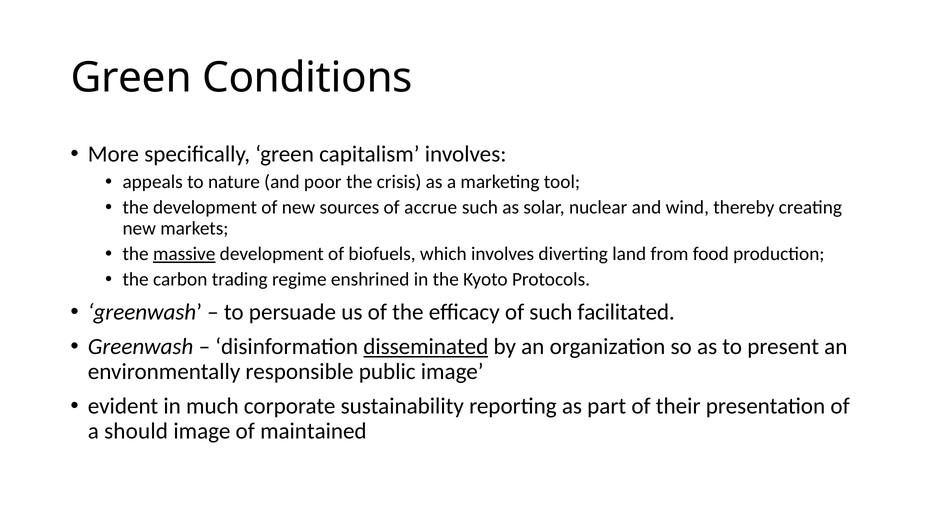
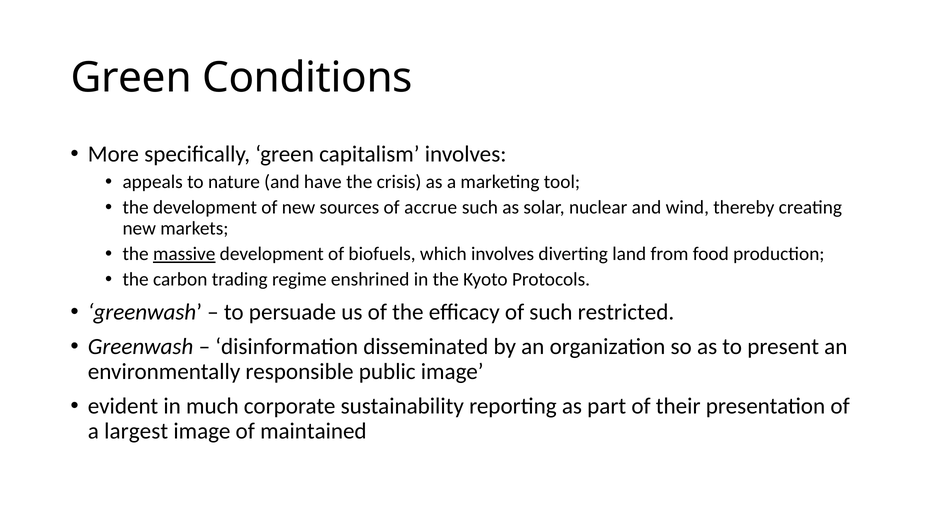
poor: poor -> have
facilitated: facilitated -> restricted
disseminated underline: present -> none
should: should -> largest
